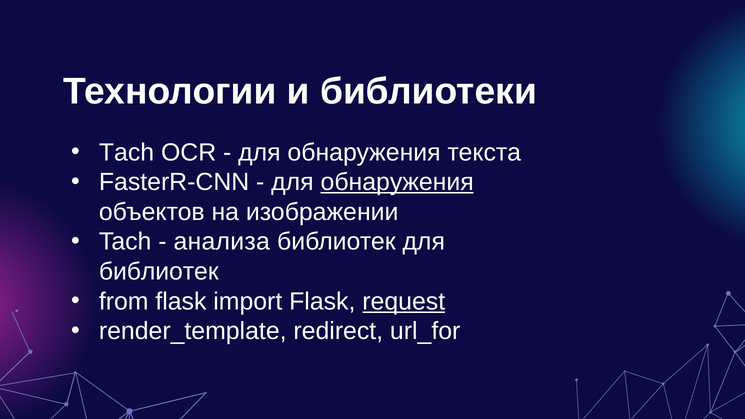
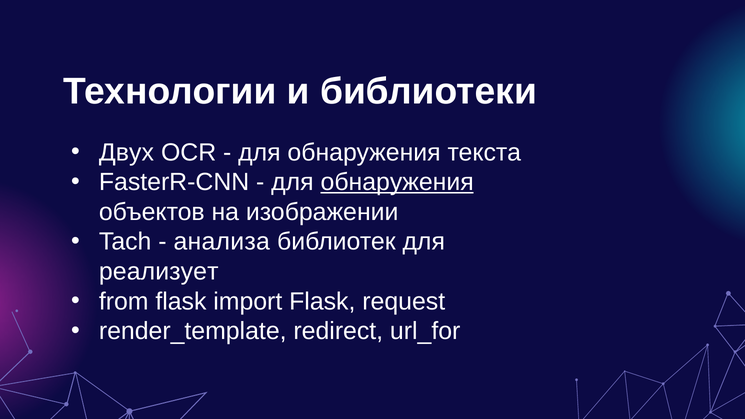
Tach at (127, 152): Tach -> Двух
библиотек at (159, 272): библиотек -> реализует
request underline: present -> none
